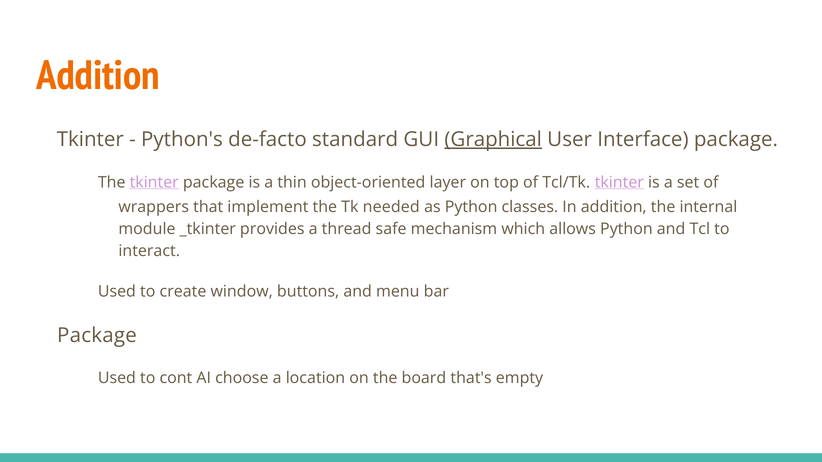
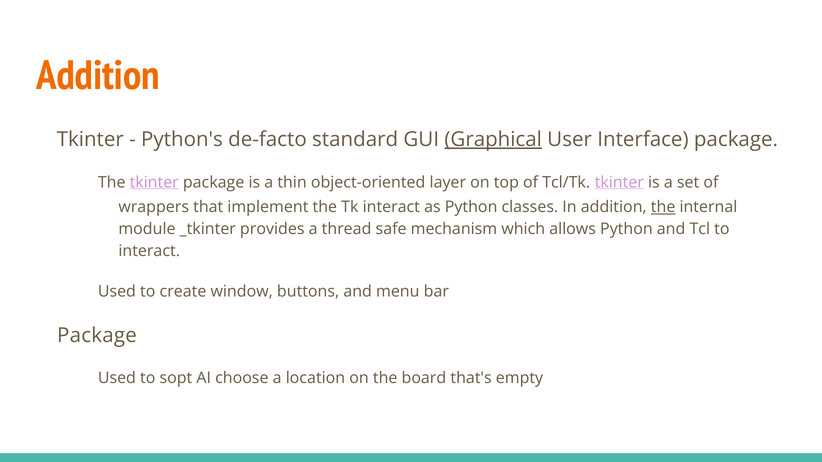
Tk needed: needed -> interact
the at (663, 207) underline: none -> present
cont: cont -> sopt
